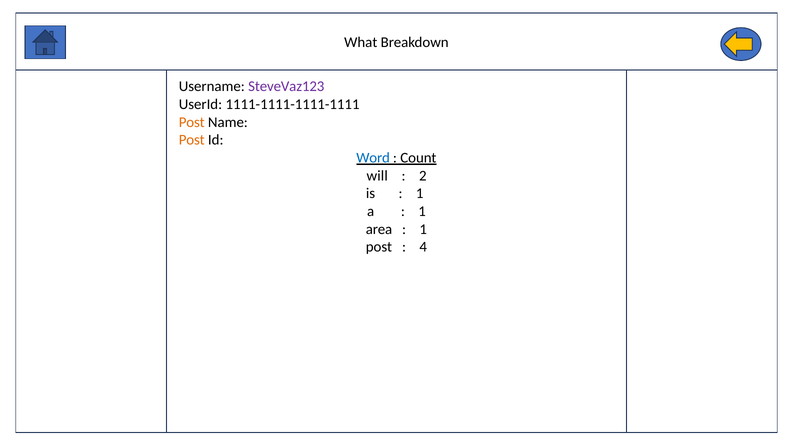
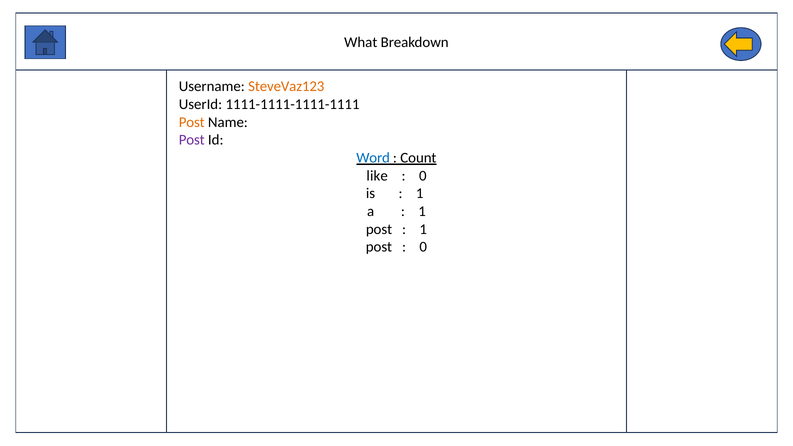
SteveVaz123 colour: purple -> orange
Post at (192, 140) colour: orange -> purple
will: will -> like
2 at (423, 176): 2 -> 0
area at (379, 229): area -> post
4 at (423, 247): 4 -> 0
